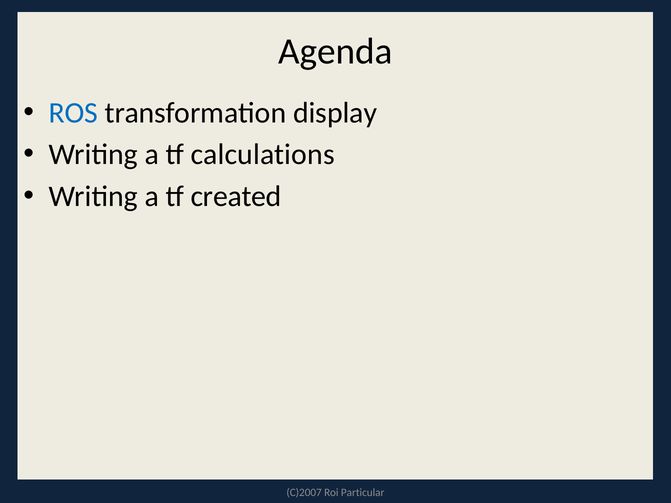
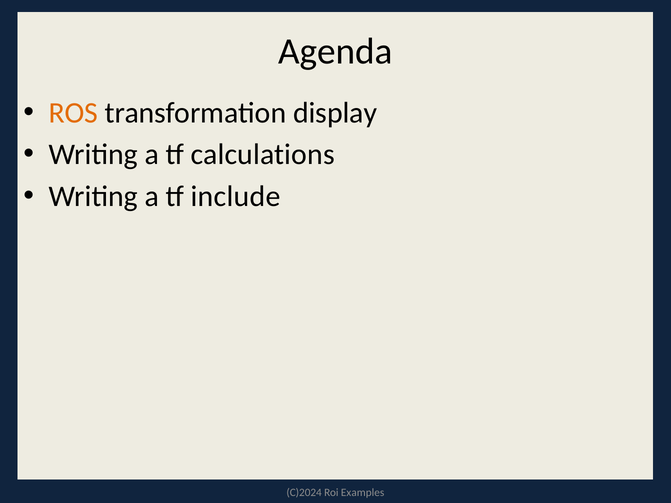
ROS colour: blue -> orange
created: created -> include
C)2007: C)2007 -> C)2024
Particular: Particular -> Examples
